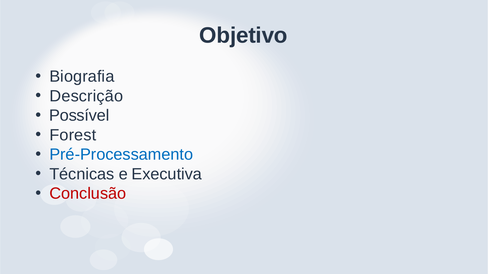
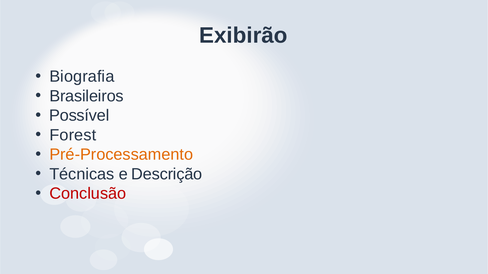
Objetivo: Objetivo -> Exibirão
Descrição: Descrição -> Brasileiros
Pré-Processamento colour: blue -> orange
Executiva: Executiva -> Descrição
